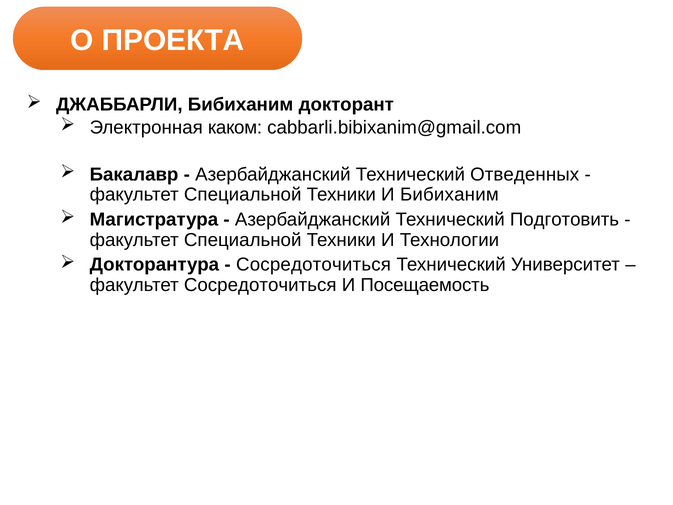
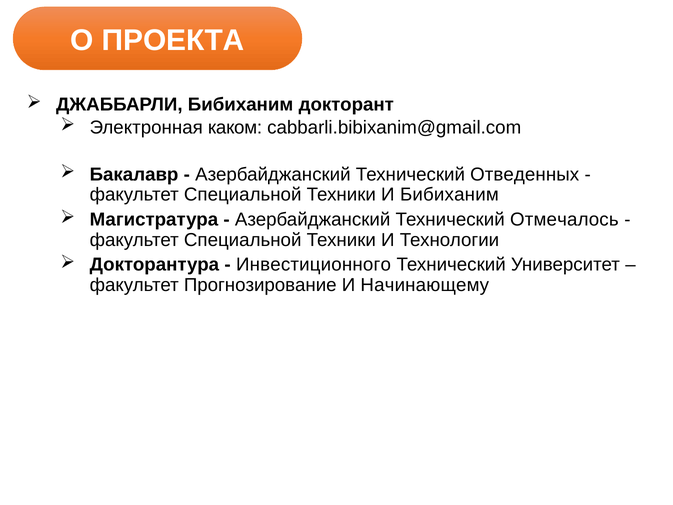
Подготовить: Подготовить -> Отмечалось
Сосредоточиться at (314, 265): Сосредоточиться -> Инвестиционного
факультет Сосредоточиться: Сосредоточиться -> Прогнозирование
Посещаемость: Посещаемость -> Начинающему
